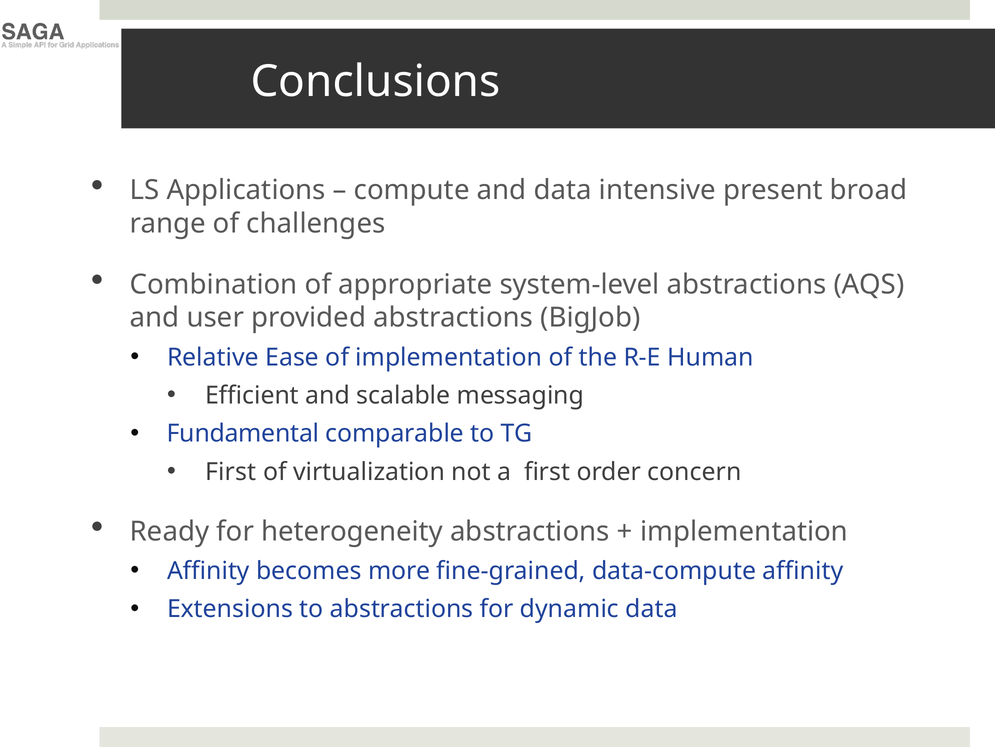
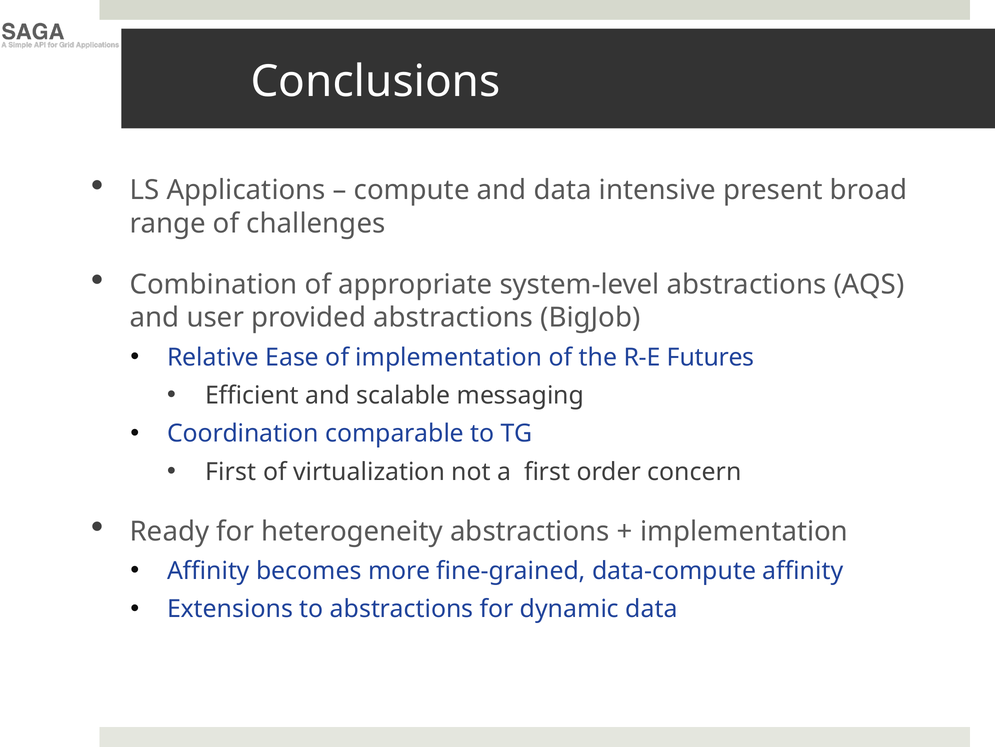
Human: Human -> Futures
Fundamental: Fundamental -> Coordination
